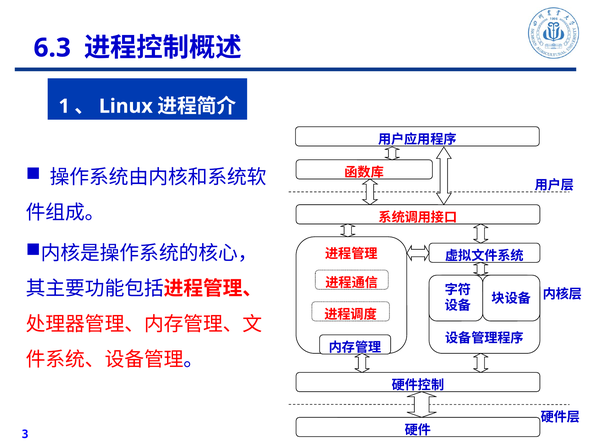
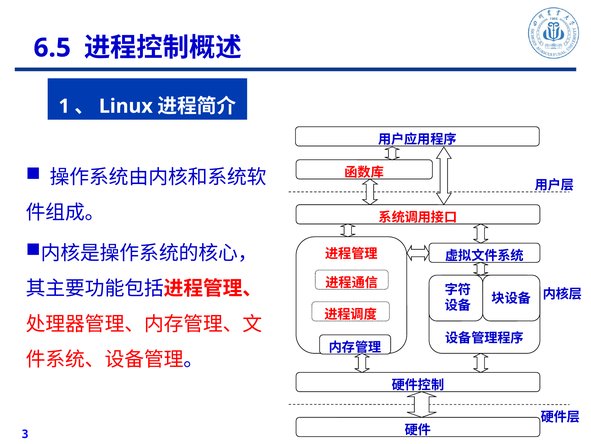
6.3: 6.3 -> 6.5
